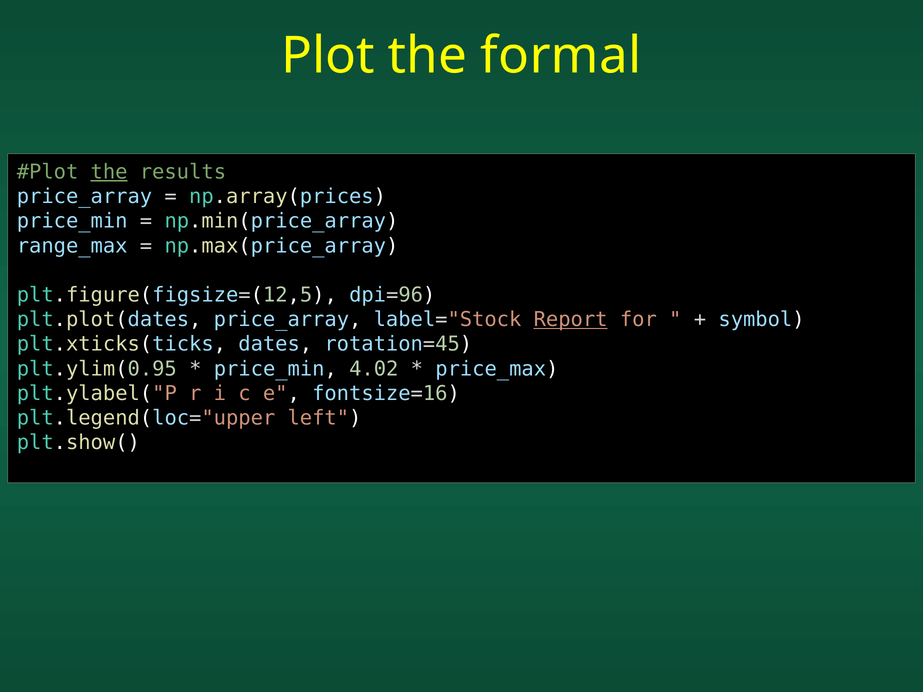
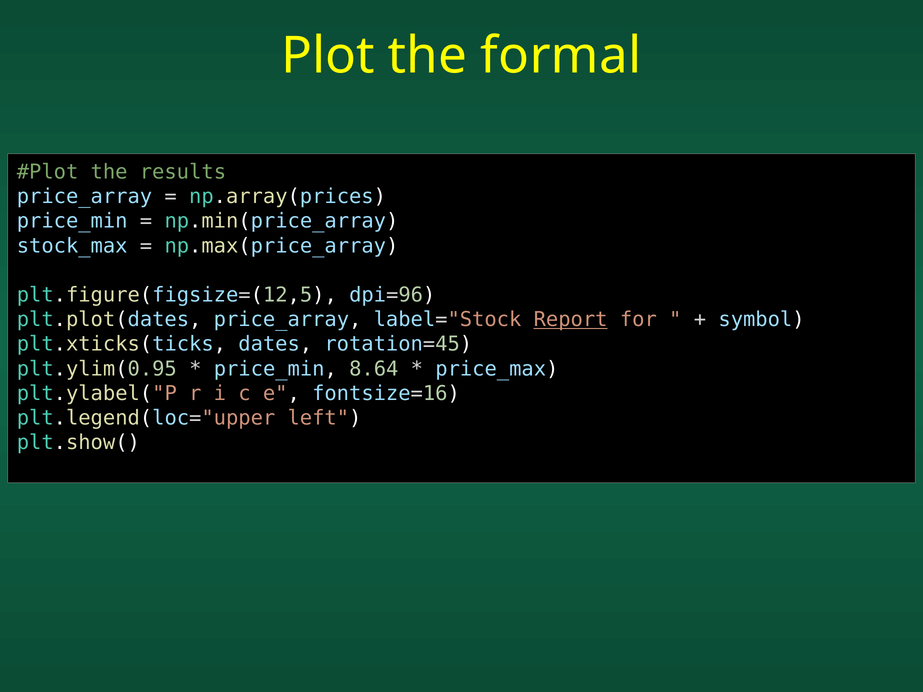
the at (109, 172) underline: present -> none
range_max: range_max -> stock_max
4.02: 4.02 -> 8.64
